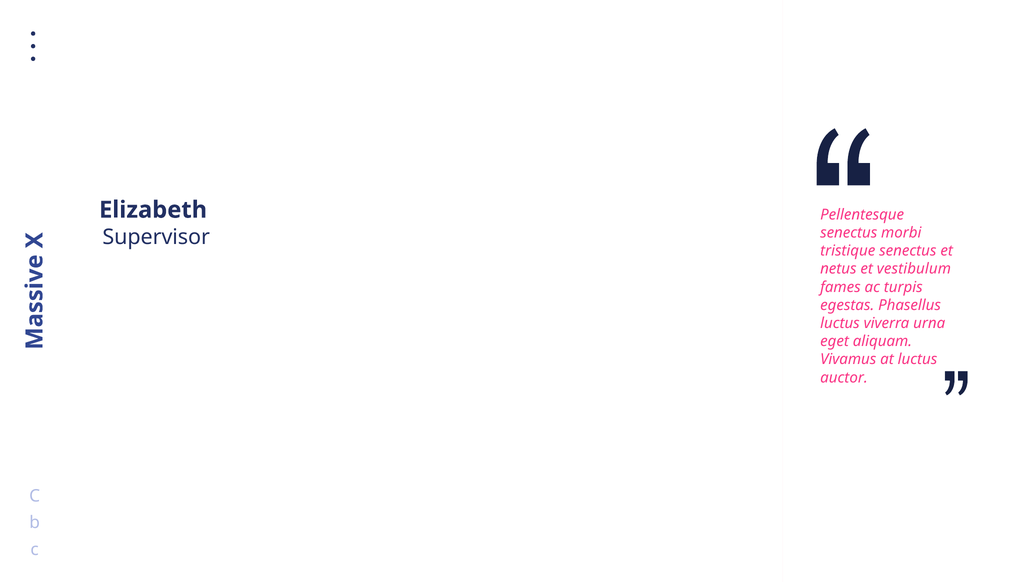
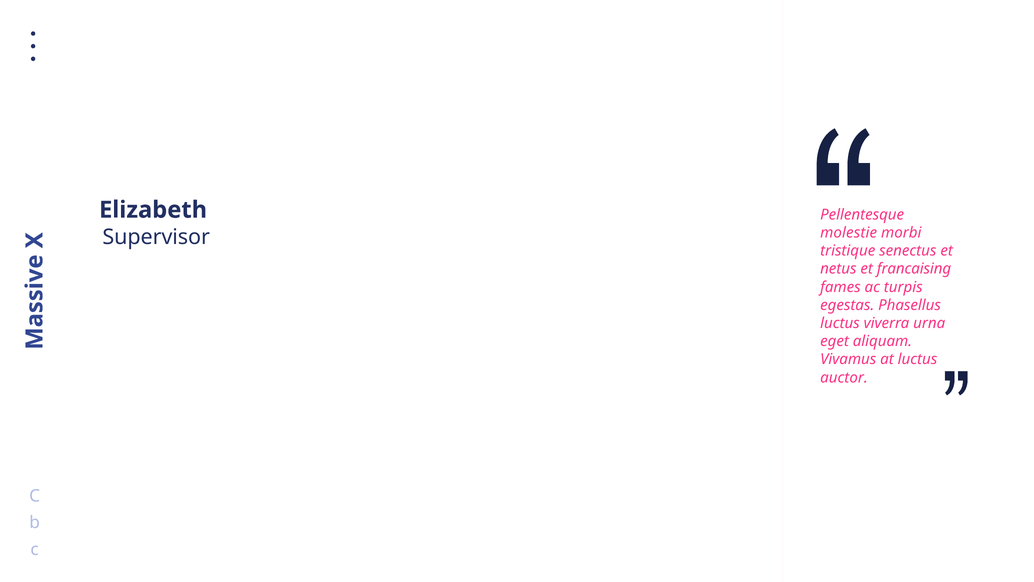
senectus at (849, 233): senectus -> molestie
vestibulum: vestibulum -> francaising
